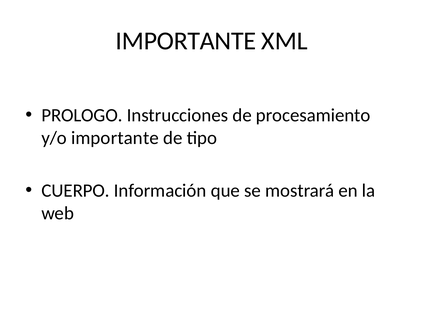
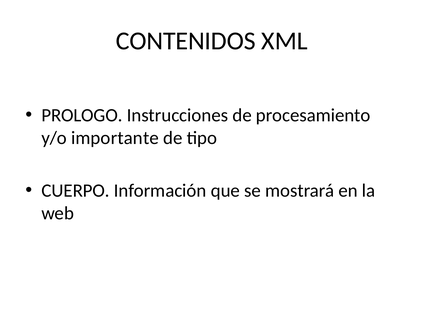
IMPORTANTE at (186, 41): IMPORTANTE -> CONTENIDOS
